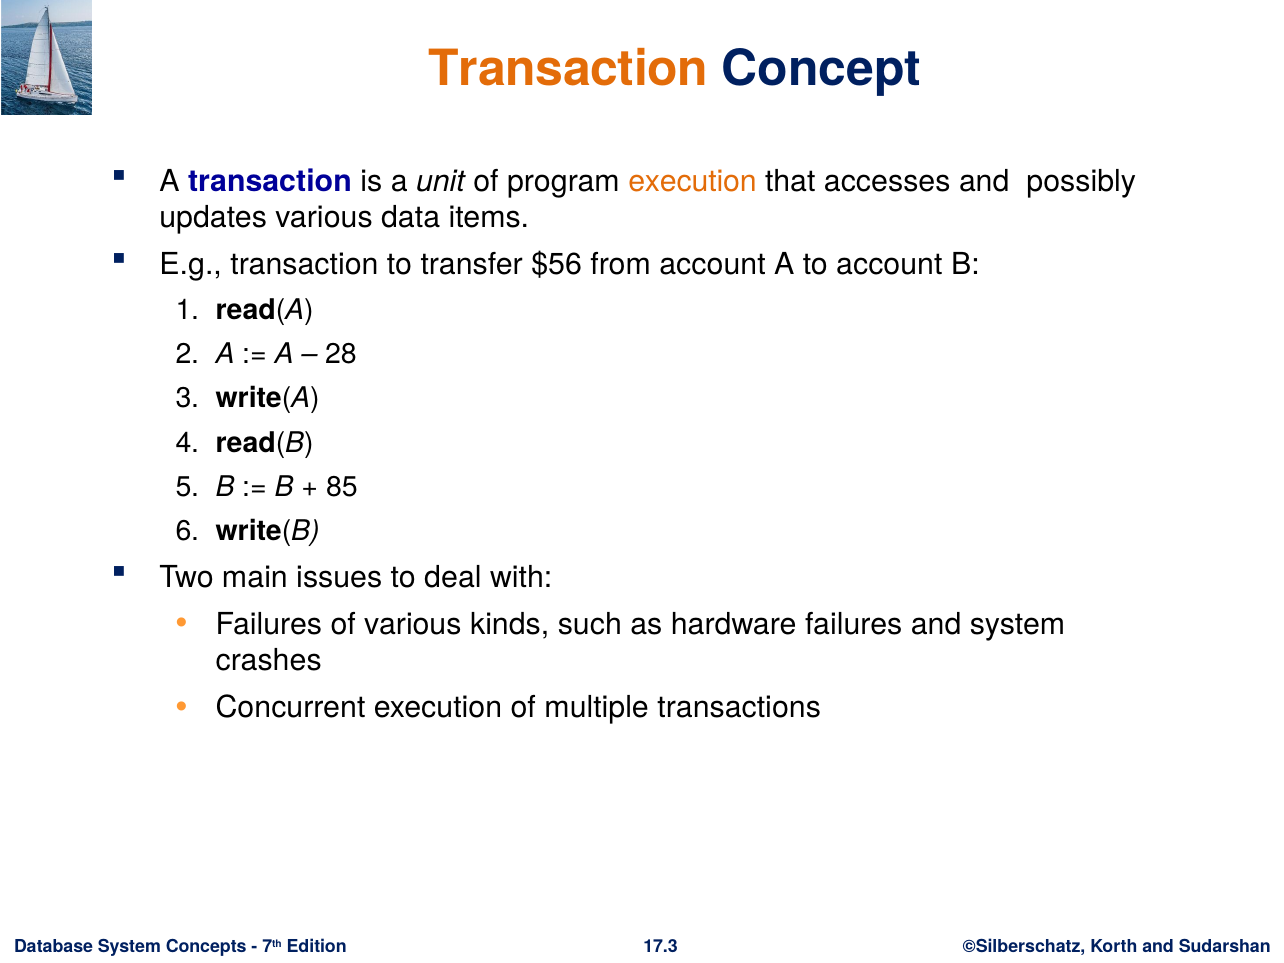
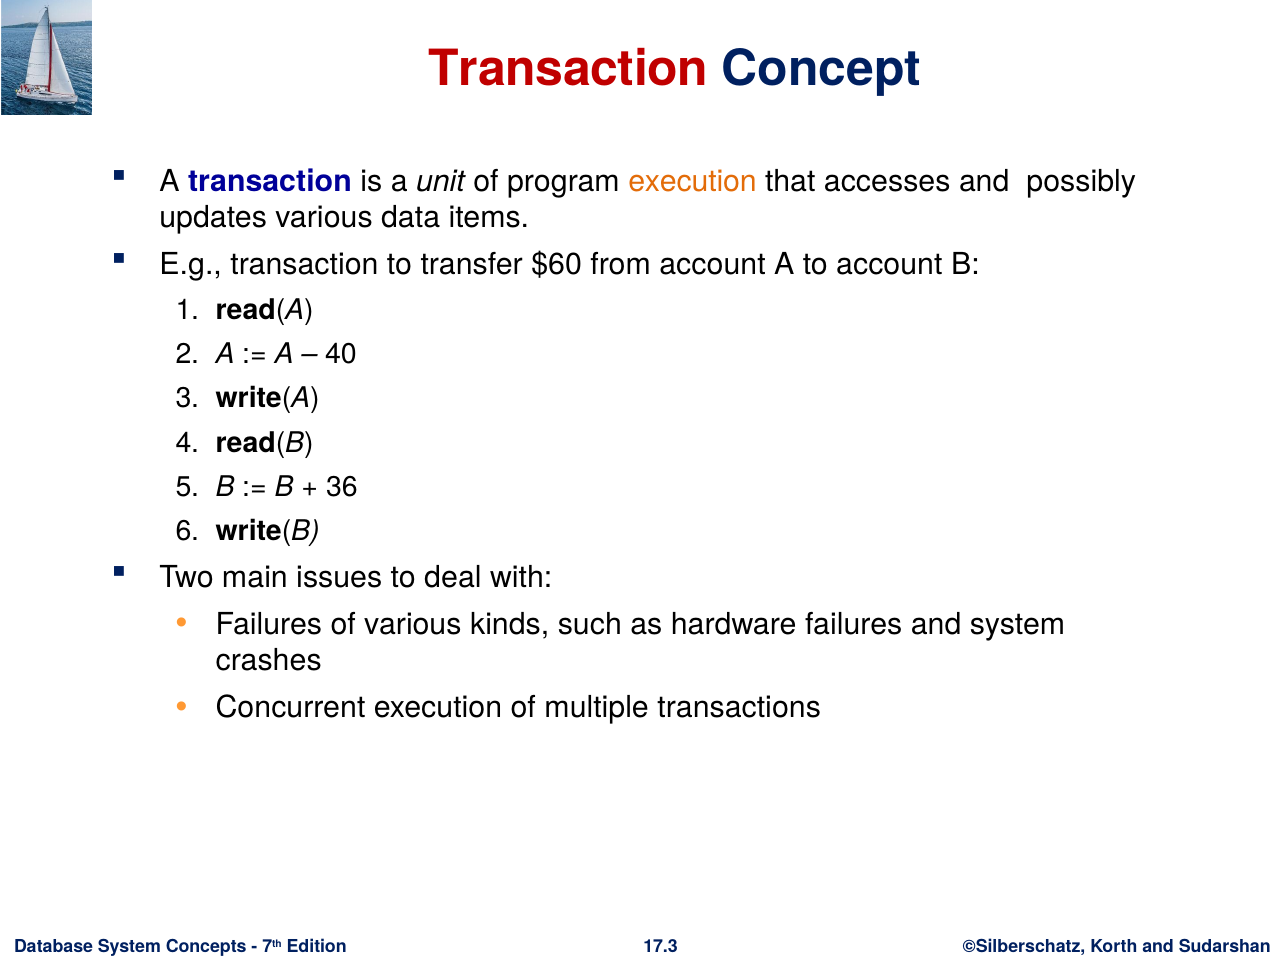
Transaction at (569, 69) colour: orange -> red
$56: $56 -> $60
28: 28 -> 40
85: 85 -> 36
